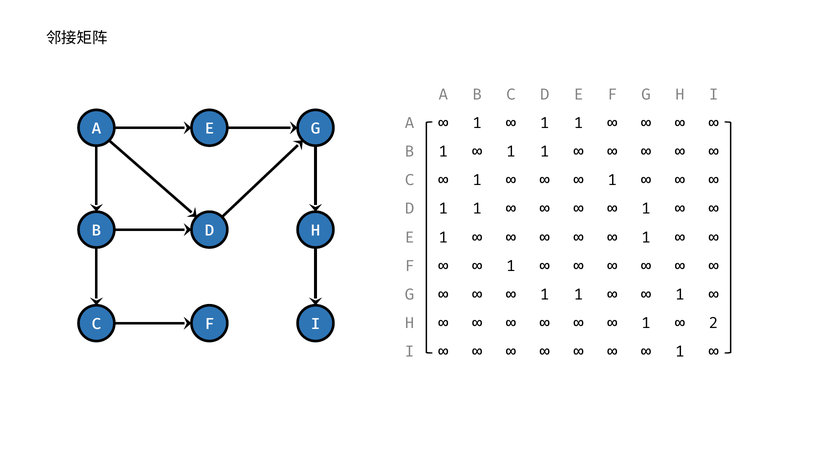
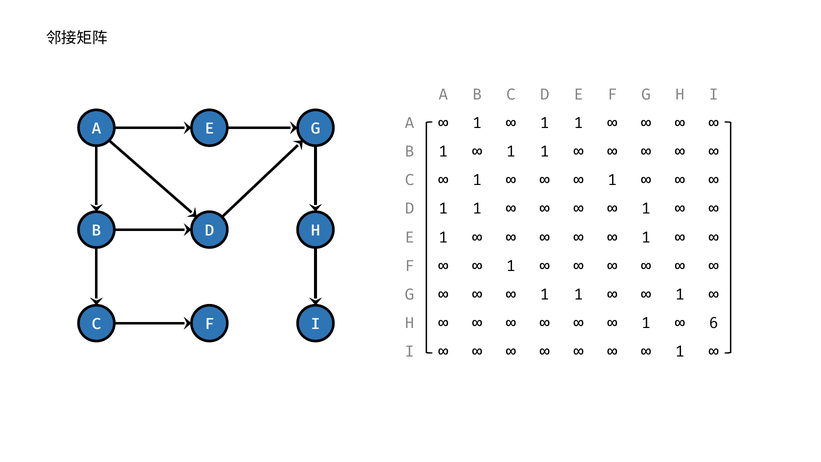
2: 2 -> 6
